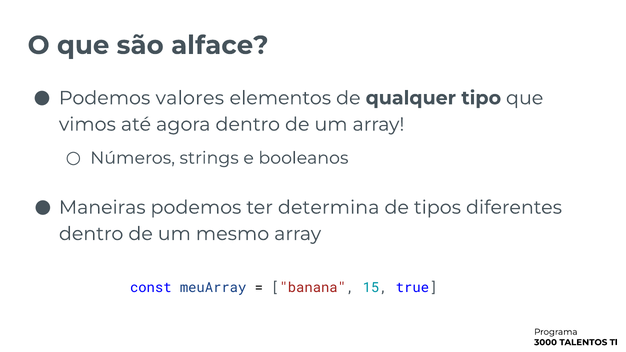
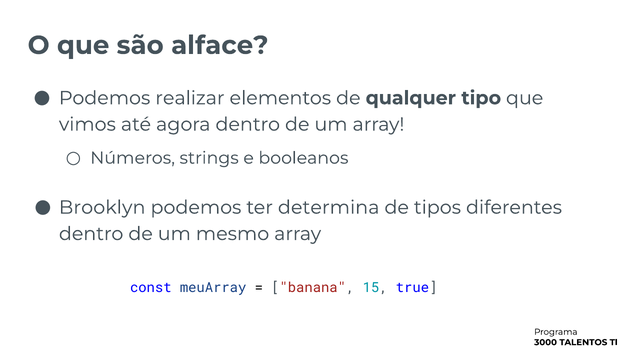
valores: valores -> realizar
Maneiras: Maneiras -> Brooklyn
